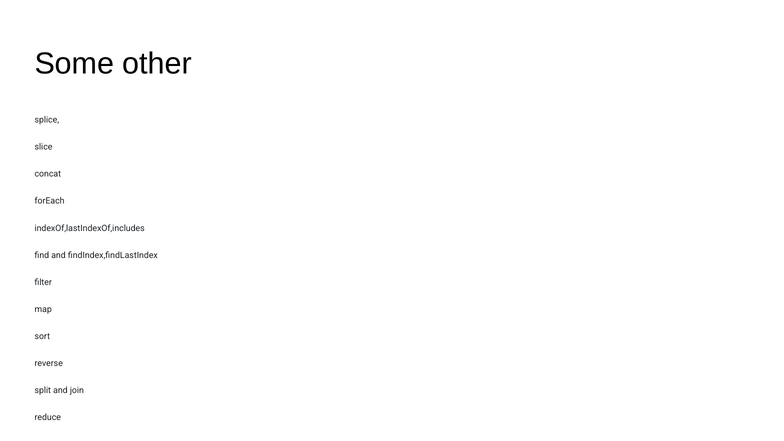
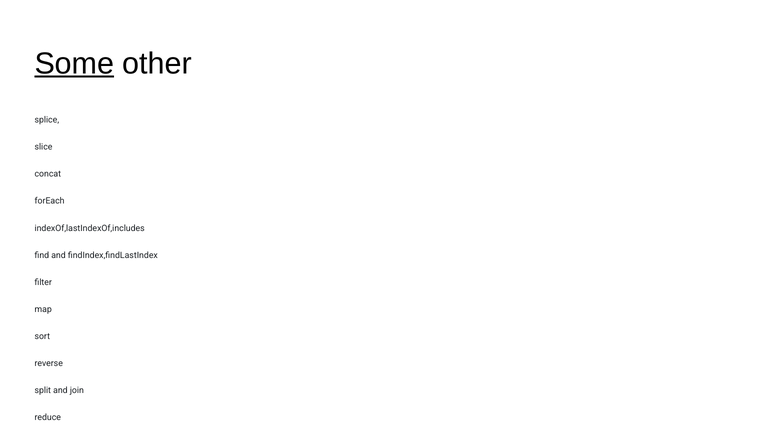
Some underline: none -> present
